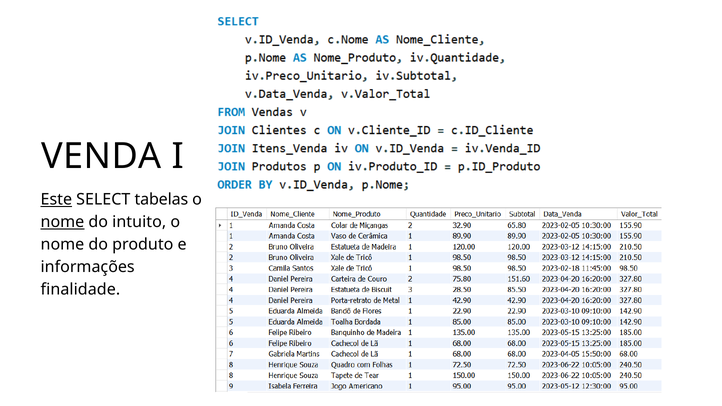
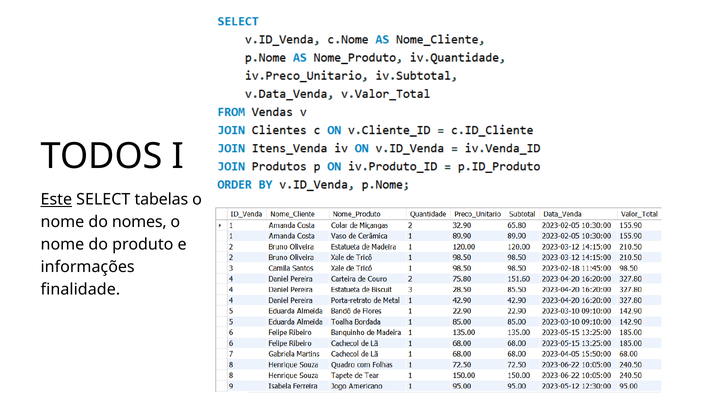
VENDA: VENDA -> TODOS
nome at (62, 222) underline: present -> none
intuito: intuito -> nomes
